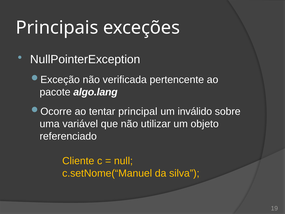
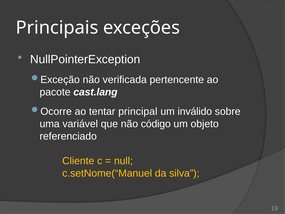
algo.lang: algo.lang -> cast.lang
utilizar: utilizar -> código
